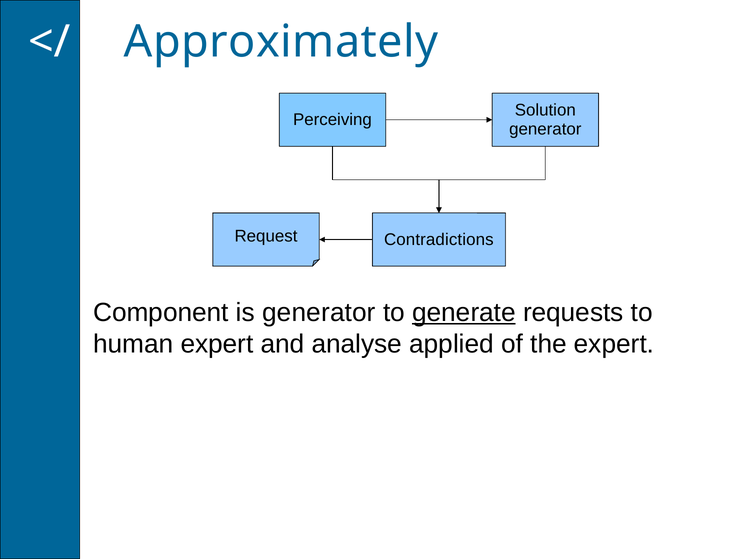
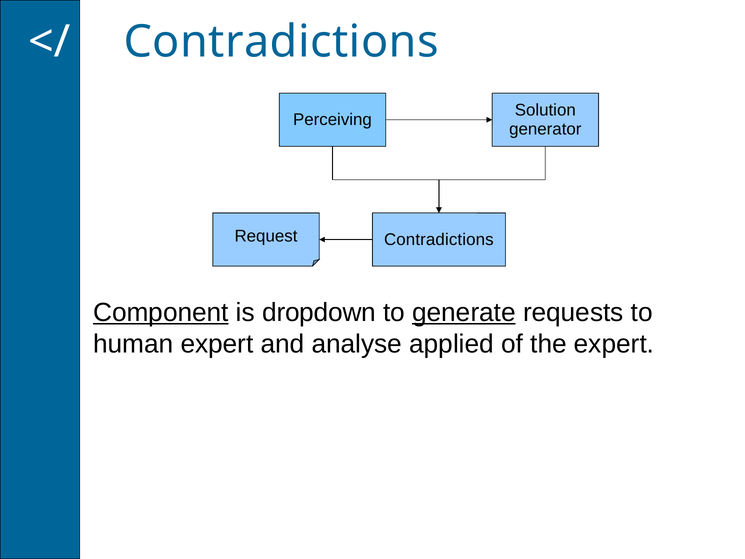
Approximately at (281, 42): Approximately -> Contradictions
Component underline: none -> present
is generator: generator -> dropdown
